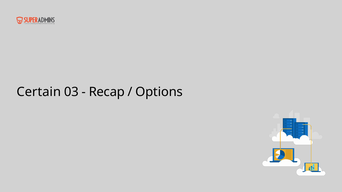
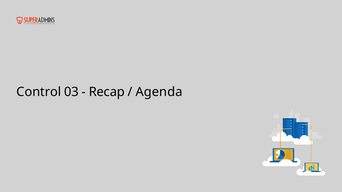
Certain: Certain -> Control
Options: Options -> Agenda
